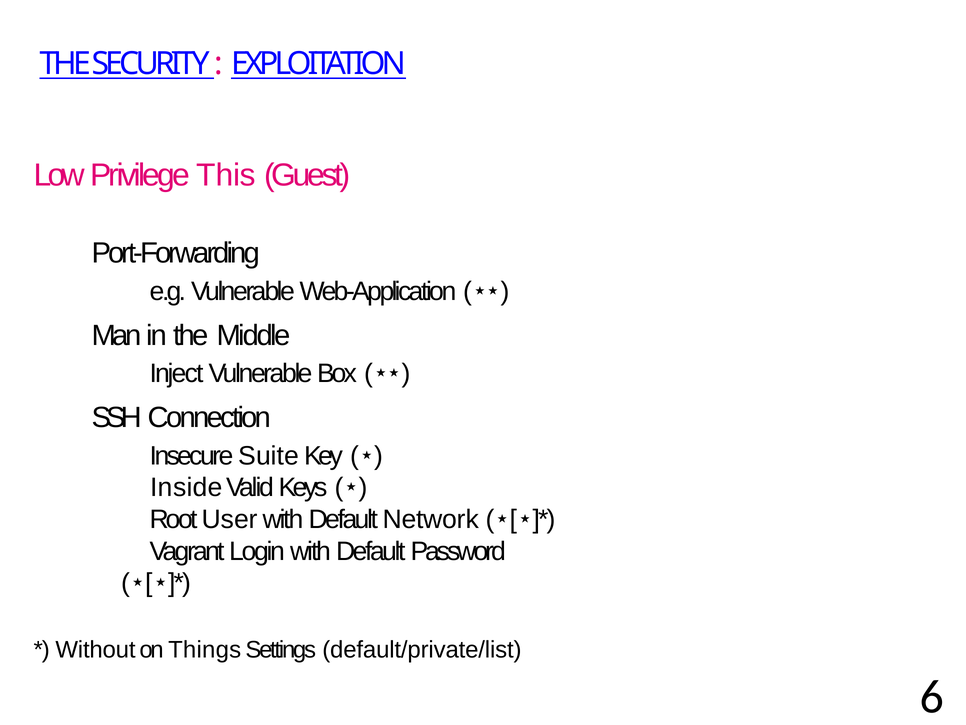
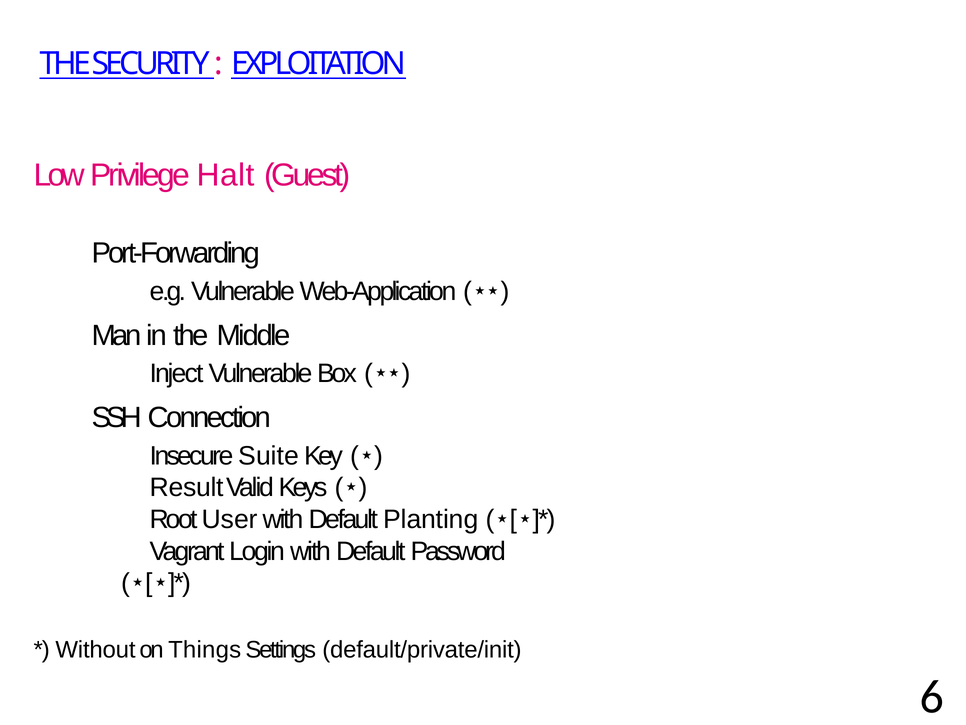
This: This -> Halt
Inside: Inside -> Result
Network: Network -> Planting
default/private/list: default/private/list -> default/private/init
